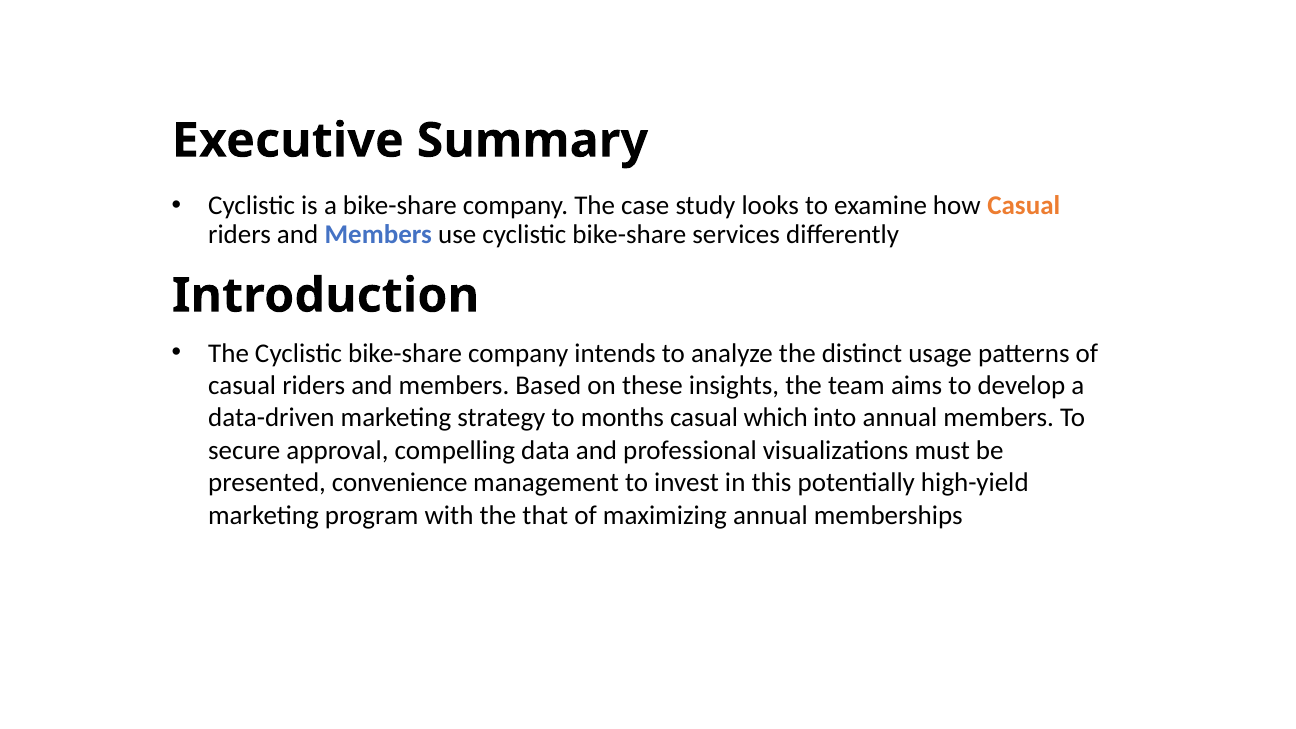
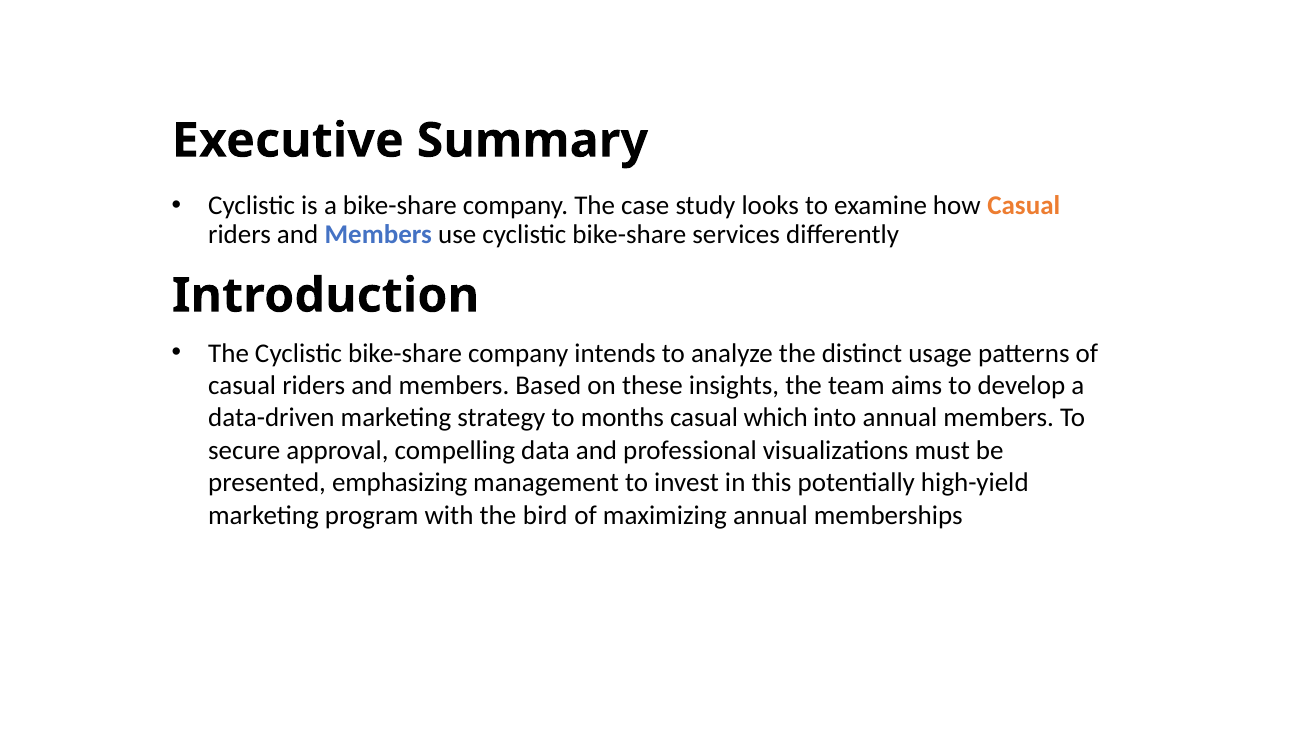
convenience: convenience -> emphasizing
that: that -> bird
